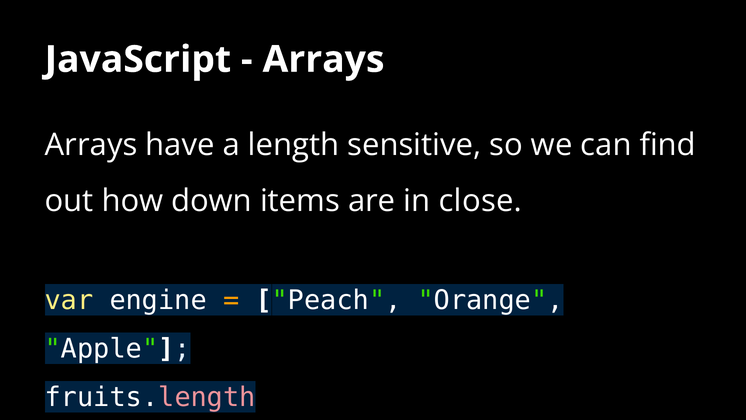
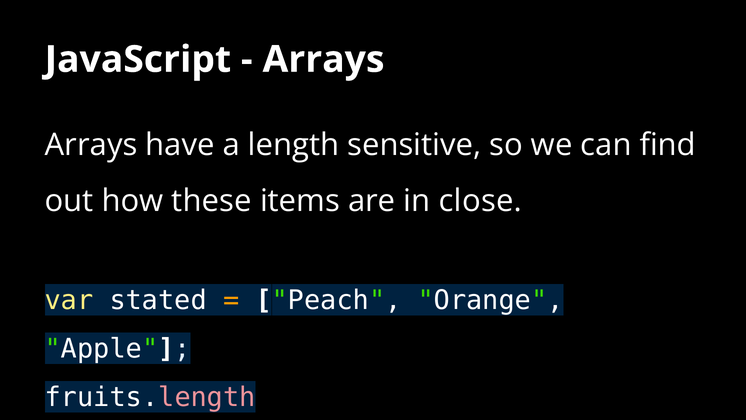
down: down -> these
engine: engine -> stated
